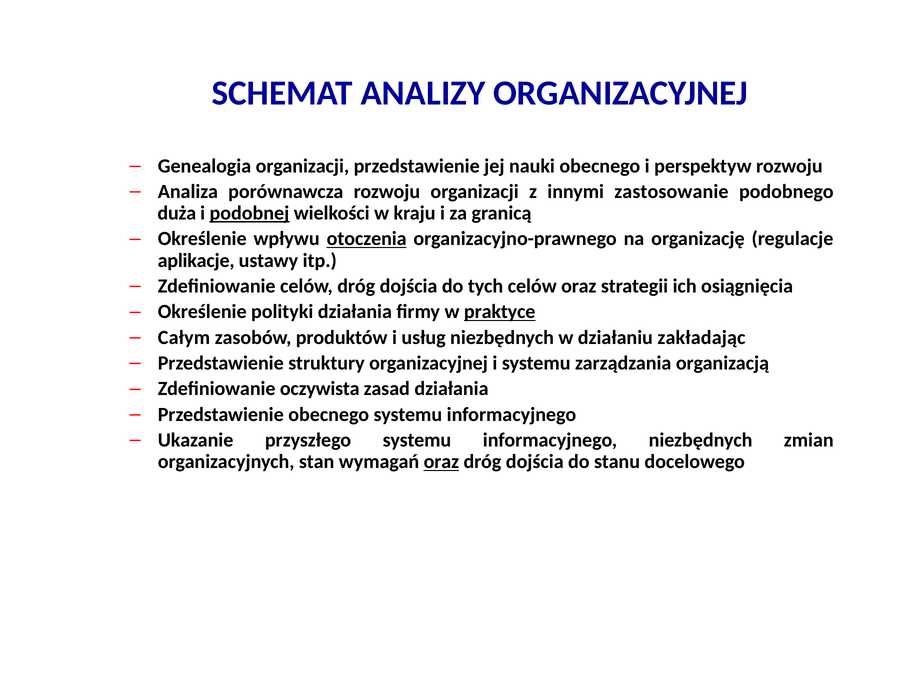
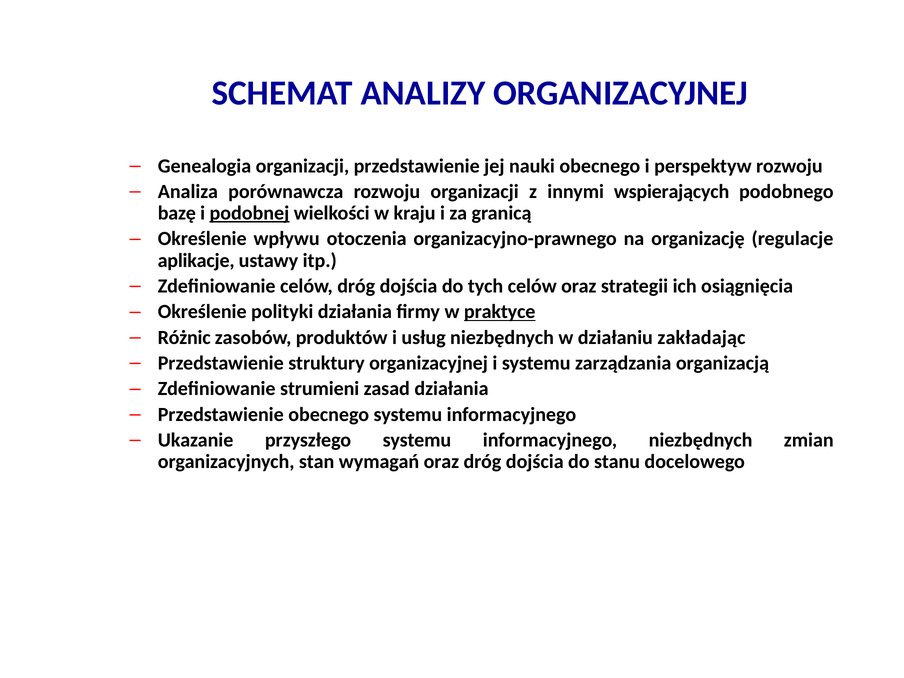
zastosowanie: zastosowanie -> wspierających
duża: duża -> bazę
otoczenia underline: present -> none
Całym: Całym -> Różnic
oczywista: oczywista -> strumieni
oraz at (441, 462) underline: present -> none
